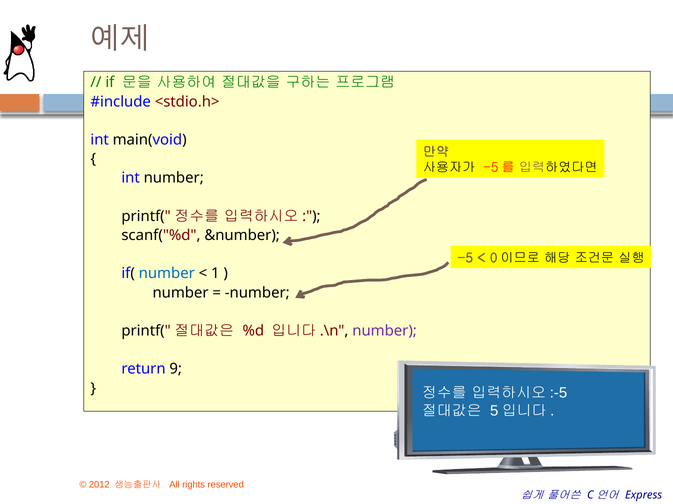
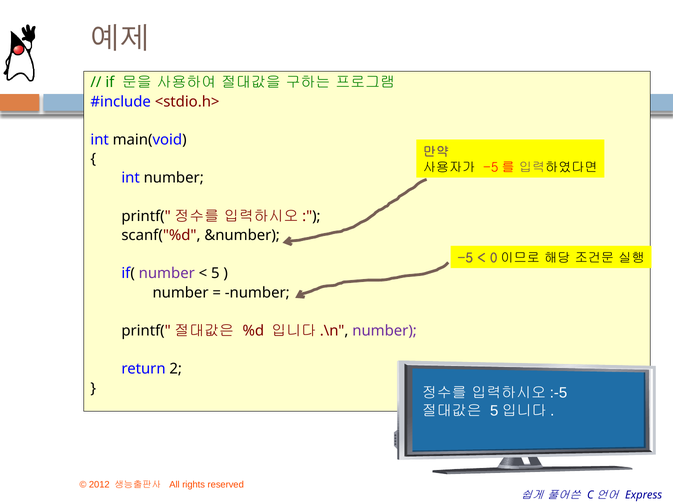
number at (167, 274) colour: blue -> purple
1: 1 -> 5
9: 9 -> 2
